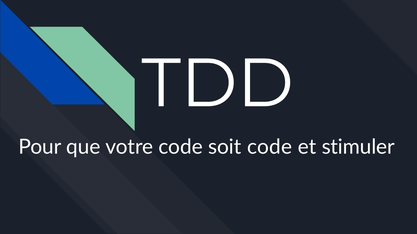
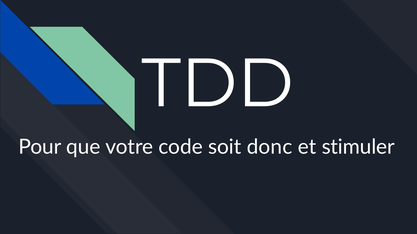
soit code: code -> donc
